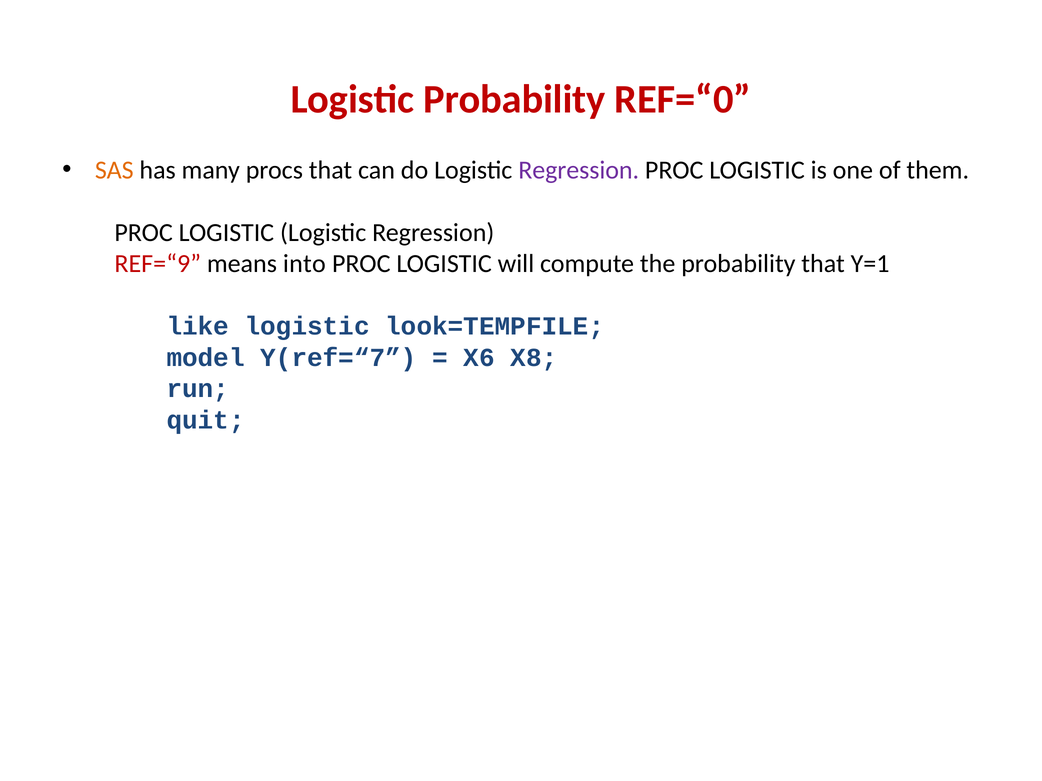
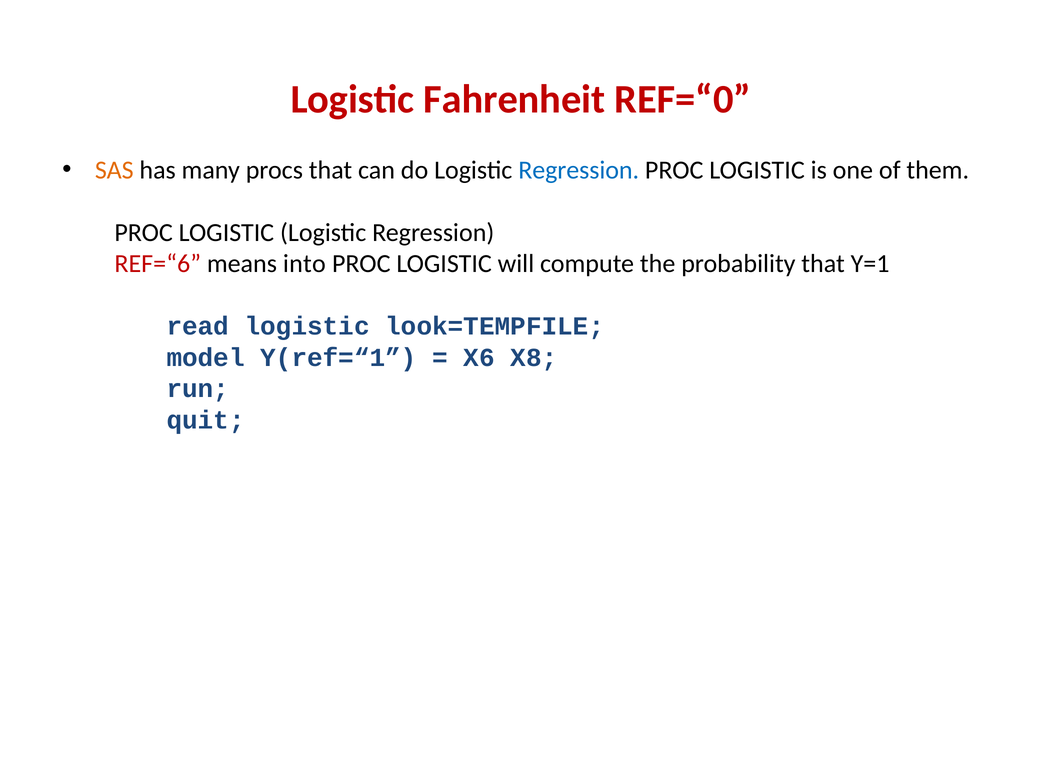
Logistic Probability: Probability -> Fahrenheit
Regression at (579, 170) colour: purple -> blue
REF=“9: REF=“9 -> REF=“6
like: like -> read
Y(ref=“7: Y(ref=“7 -> Y(ref=“1
